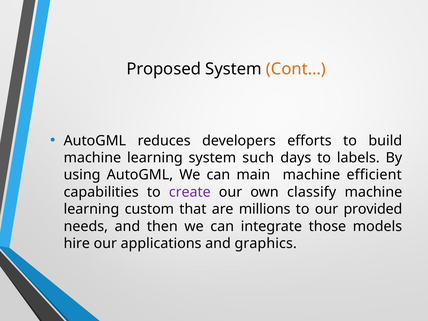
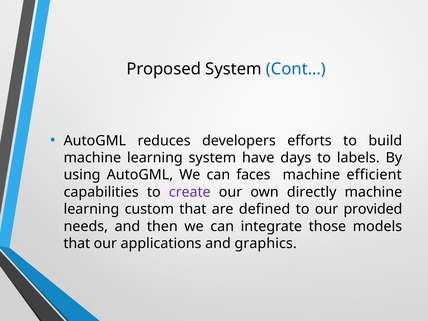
Cont… colour: orange -> blue
such: such -> have
main: main -> faces
classify: classify -> directly
millions: millions -> defined
hire at (77, 243): hire -> that
